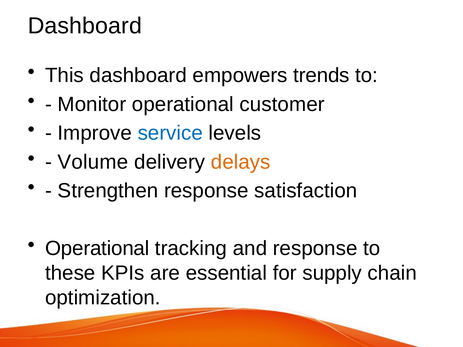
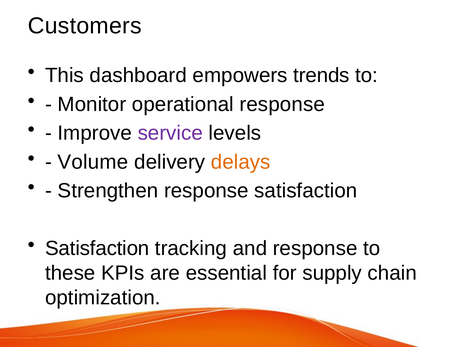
Dashboard at (85, 26): Dashboard -> Customers
operational customer: customer -> response
service colour: blue -> purple
Operational at (97, 248): Operational -> Satisfaction
